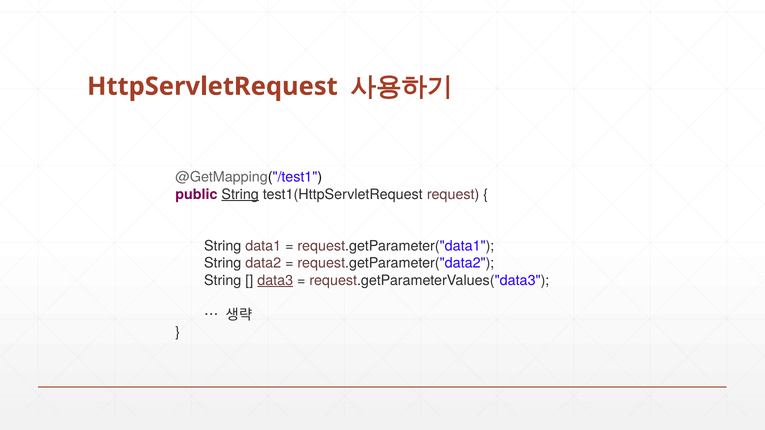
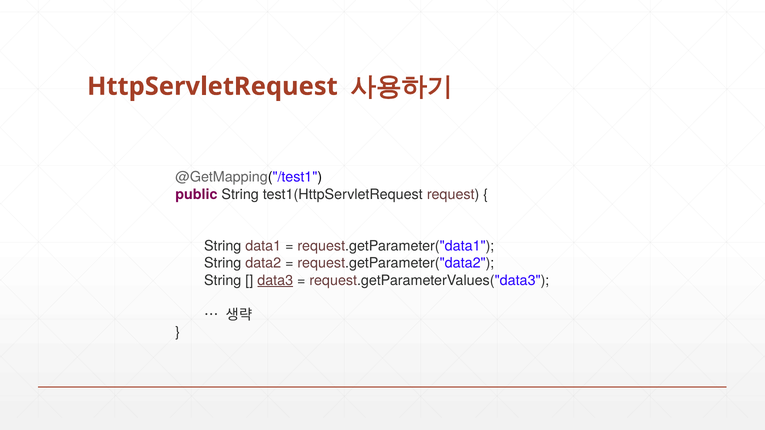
String at (240, 195) underline: present -> none
